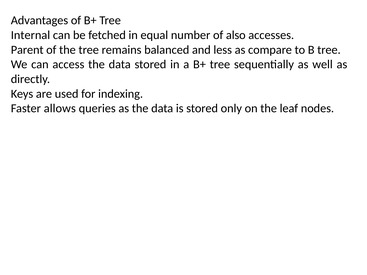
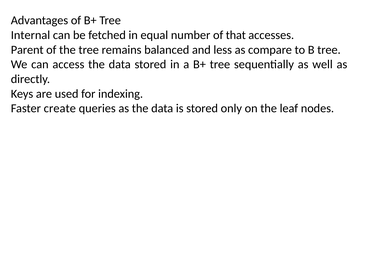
also: also -> that
allows: allows -> create
